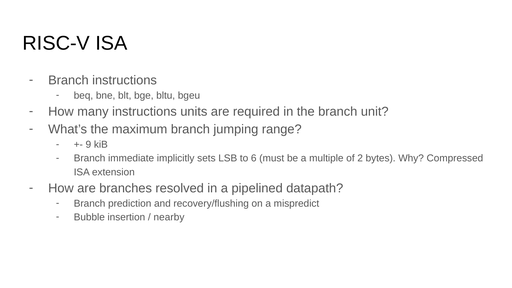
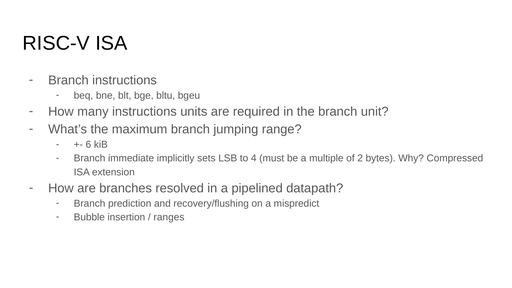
9: 9 -> 6
6: 6 -> 4
nearby: nearby -> ranges
